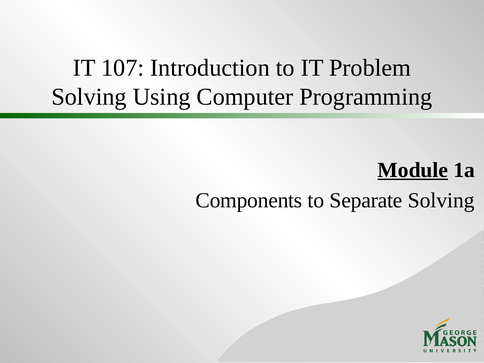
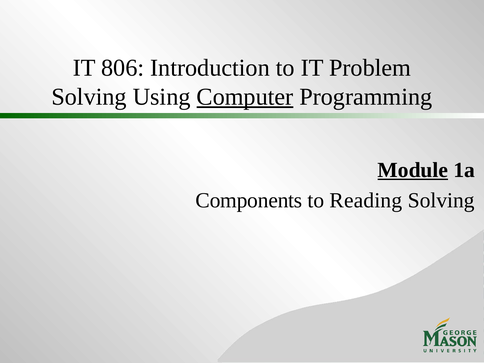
107: 107 -> 806
Computer underline: none -> present
Separate: Separate -> Reading
